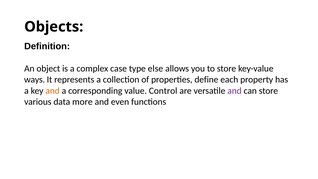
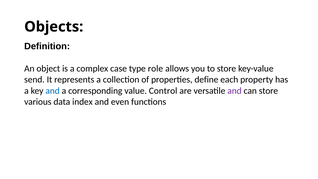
else: else -> role
ways: ways -> send
and at (53, 91) colour: orange -> blue
more: more -> index
